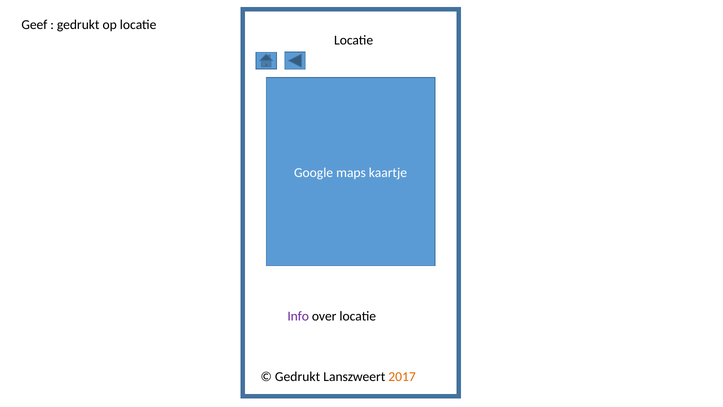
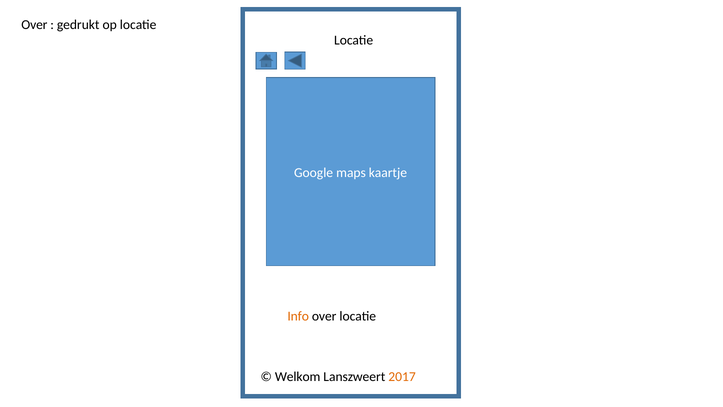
Geef at (34, 25): Geef -> Over
Info colour: purple -> orange
Gedrukt at (298, 377): Gedrukt -> Welkom
